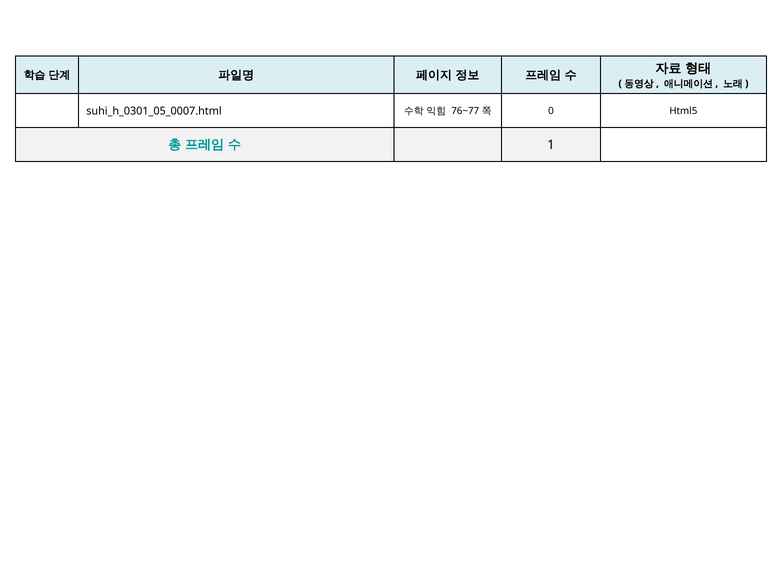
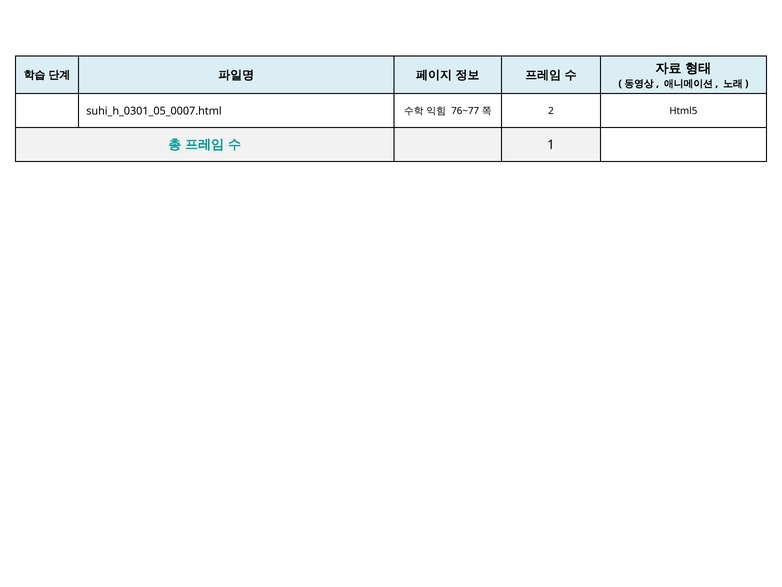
0: 0 -> 2
